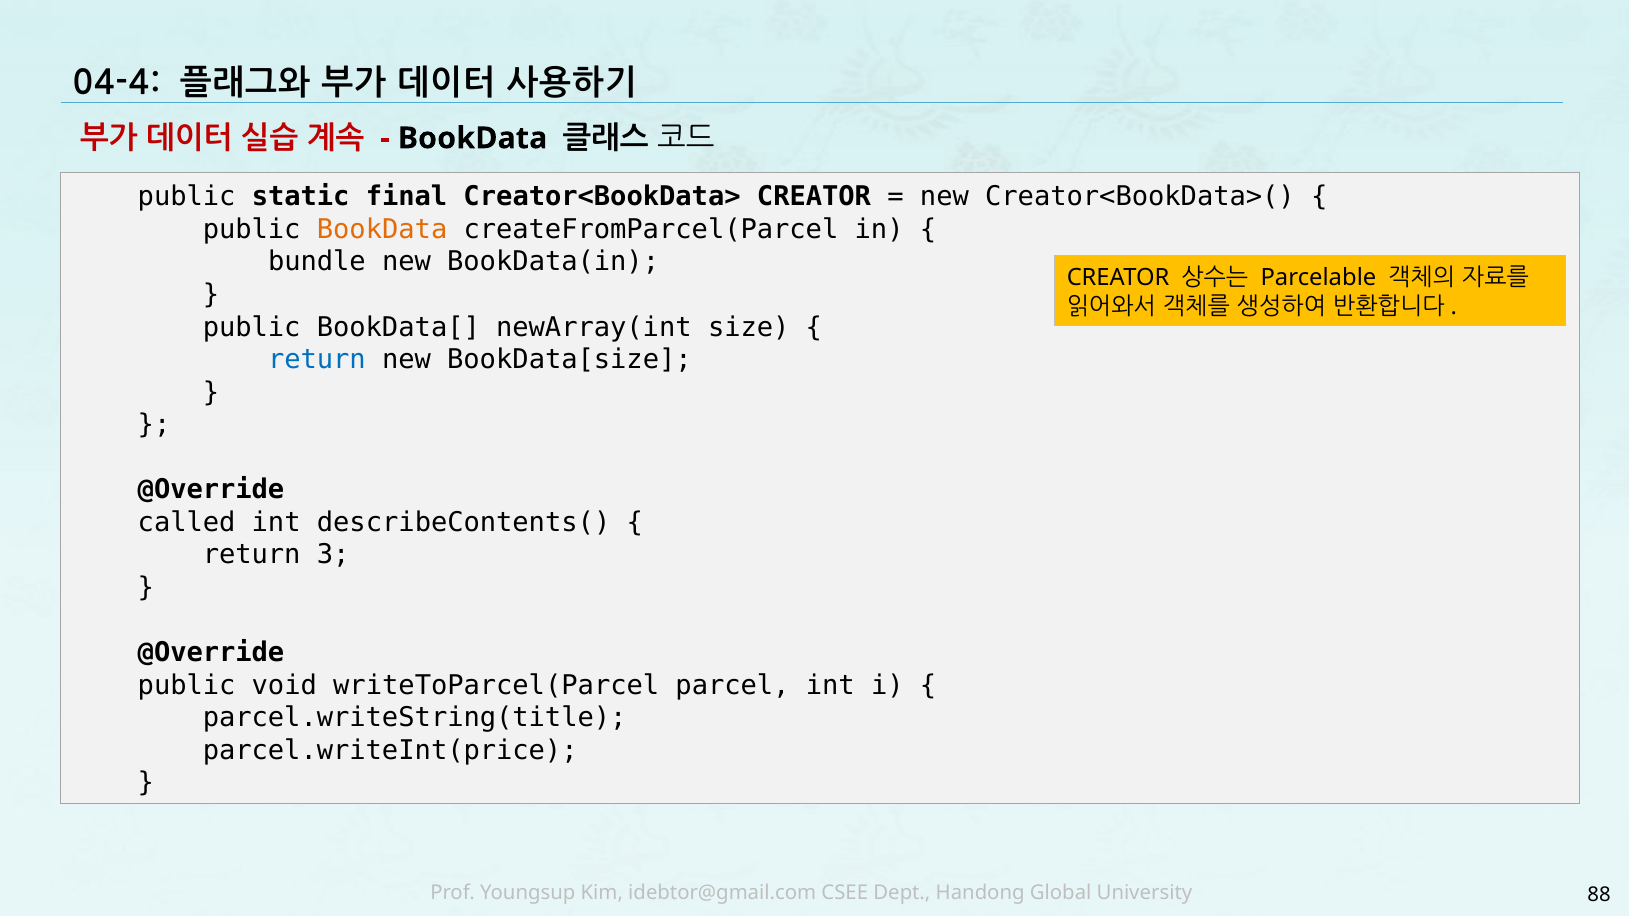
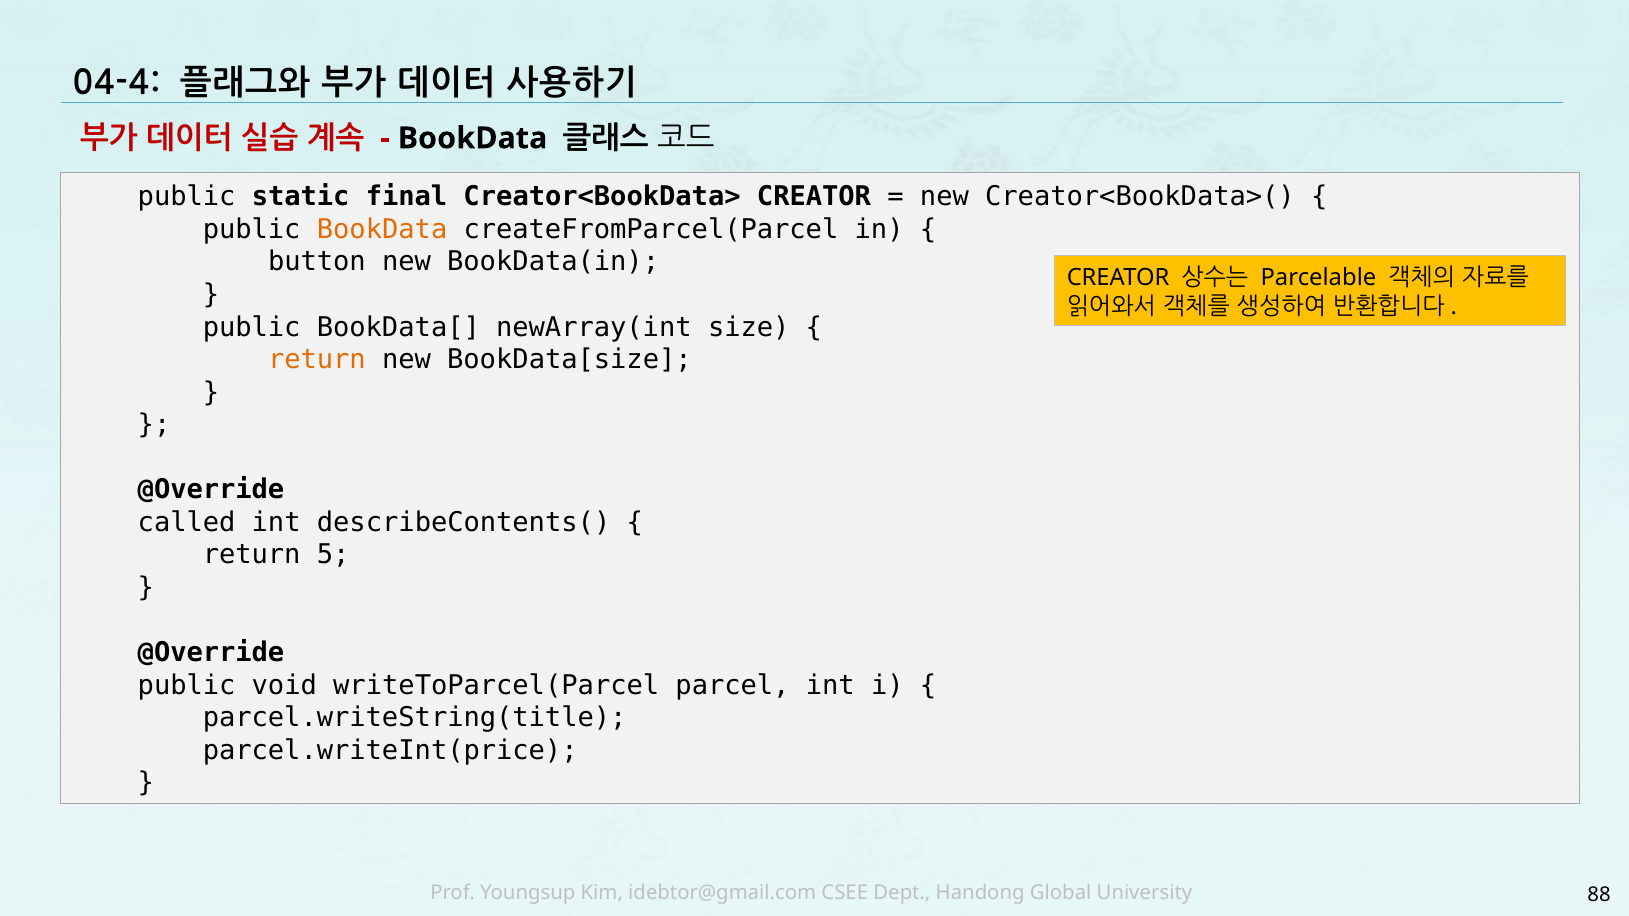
bundle: bundle -> button
return at (317, 360) colour: blue -> orange
3: 3 -> 5
